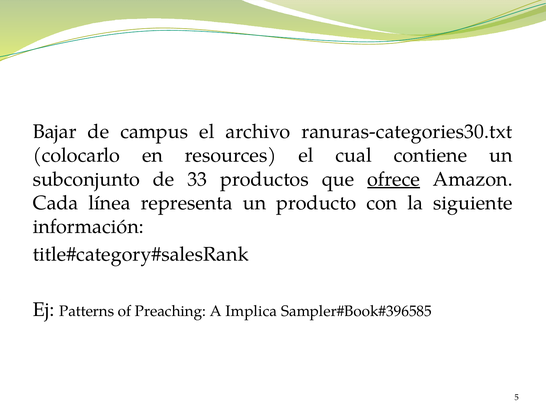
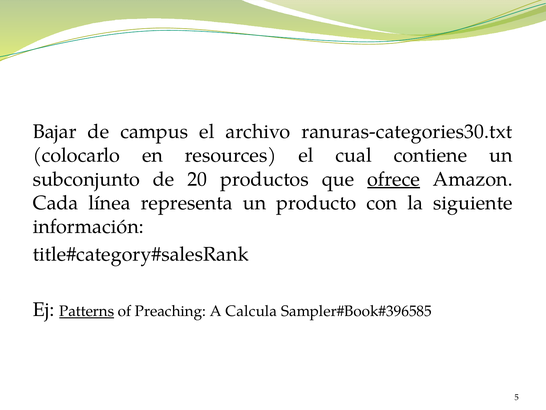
33: 33 -> 20
Patterns underline: none -> present
Implica: Implica -> Calcula
